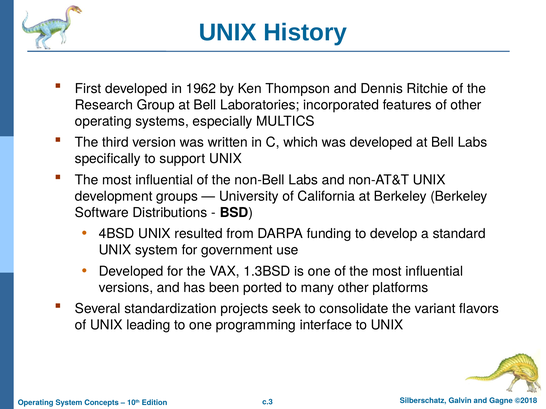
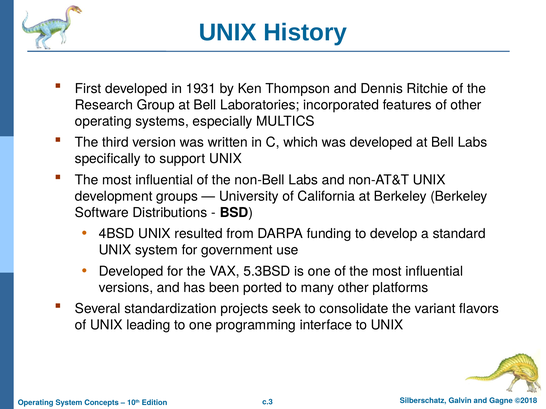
1962: 1962 -> 1931
1.3BSD: 1.3BSD -> 5.3BSD
